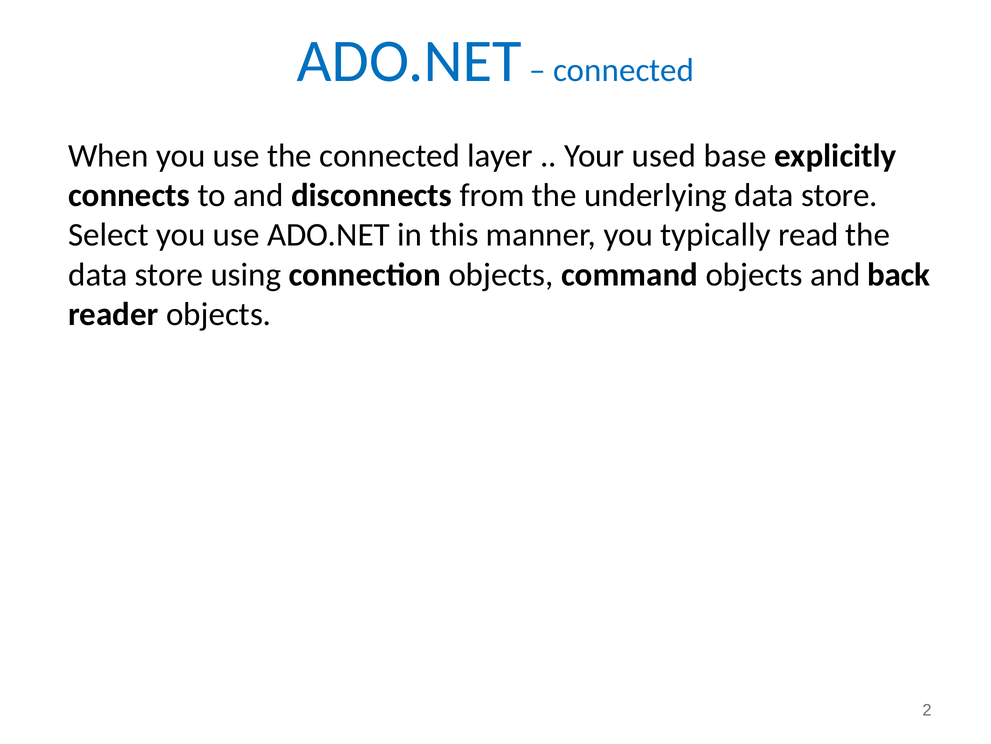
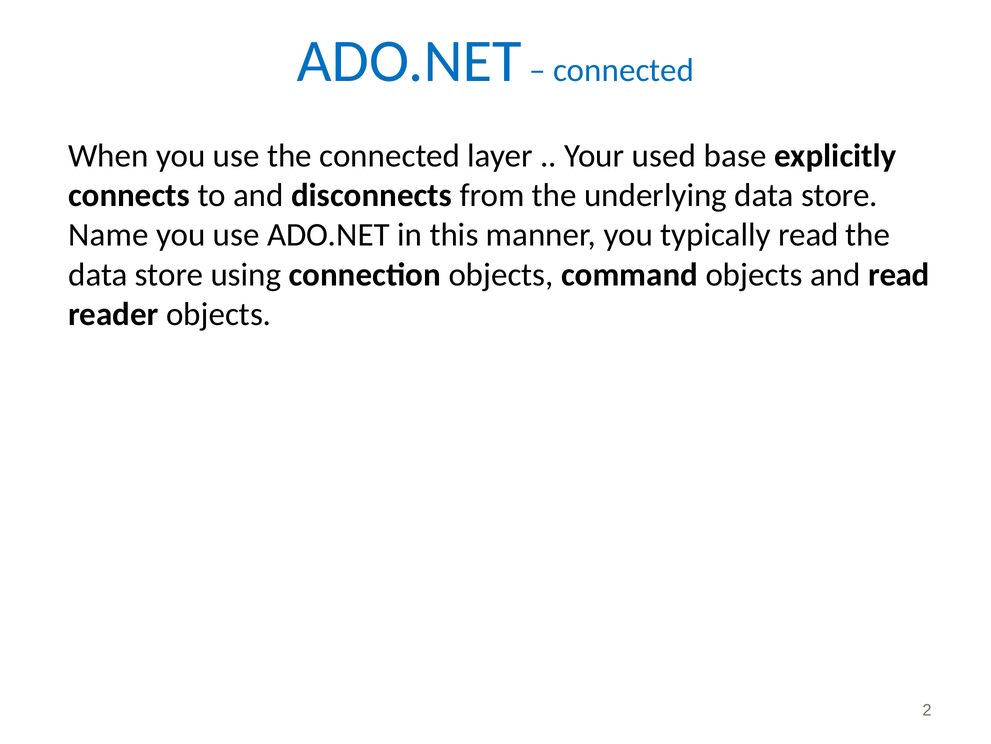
Select: Select -> Name
and back: back -> read
